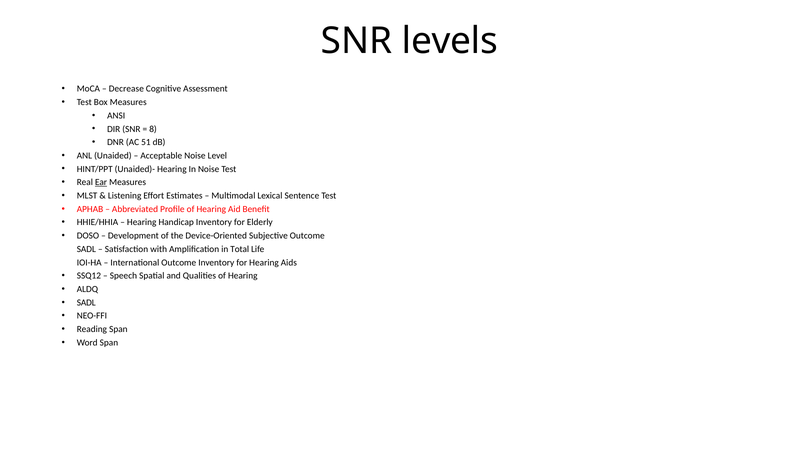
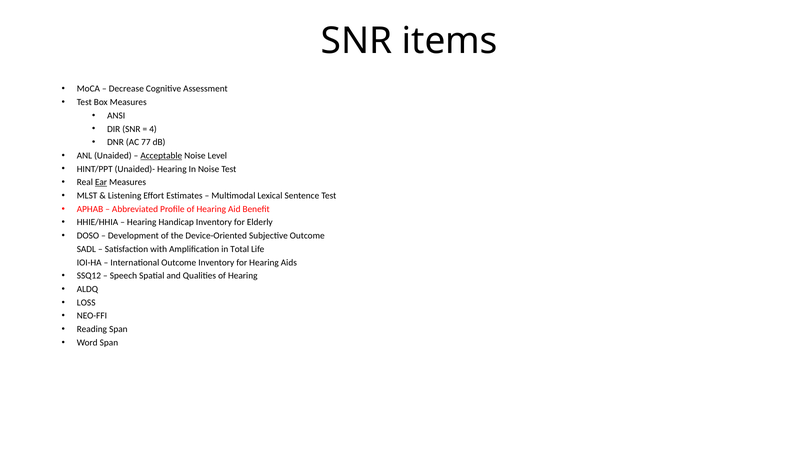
levels: levels -> items
8: 8 -> 4
51: 51 -> 77
Acceptable underline: none -> present
SADL at (86, 303): SADL -> LOSS
